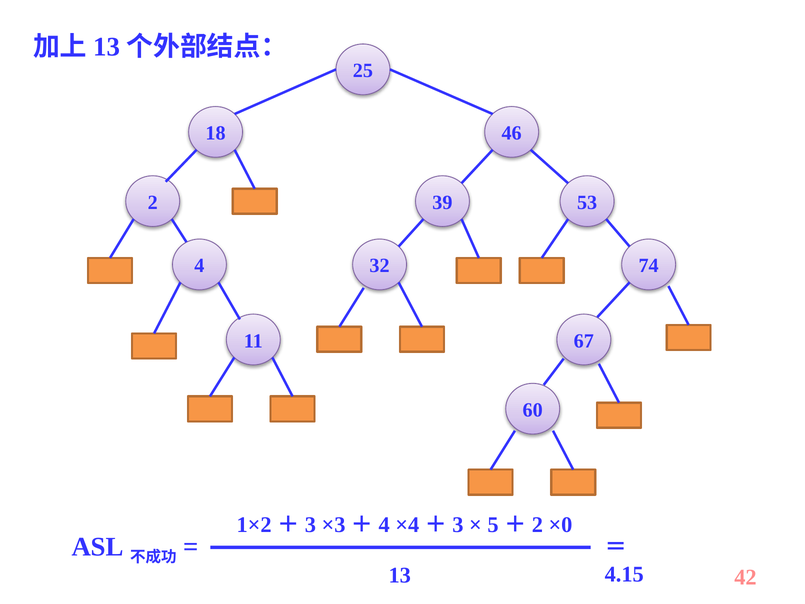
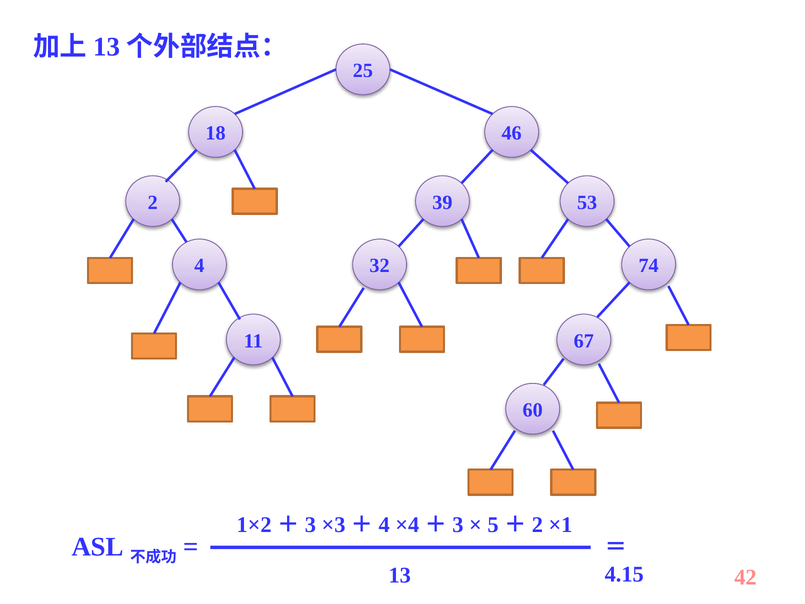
×0: ×0 -> ×1
